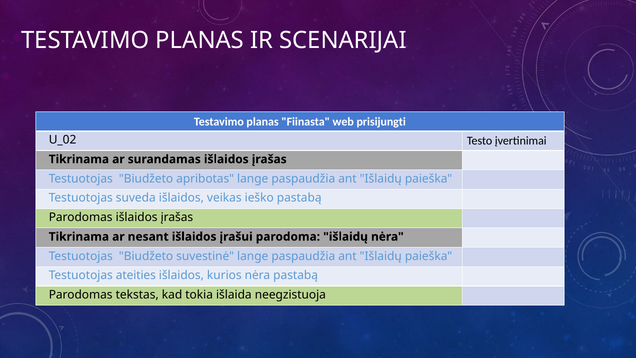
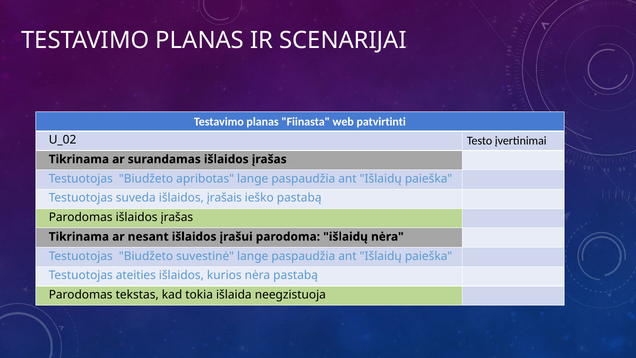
prisijungti: prisijungti -> patvirtinti
veikas: veikas -> įrašais
